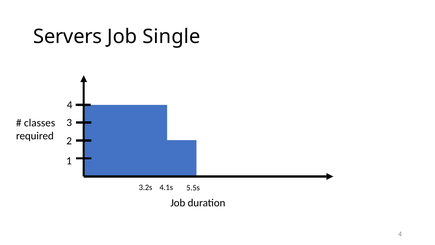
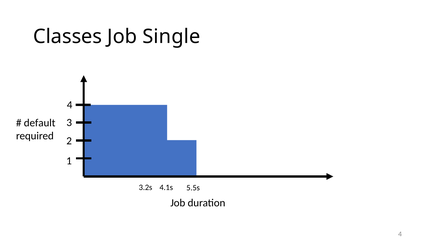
Servers: Servers -> Classes
classes: classes -> default
